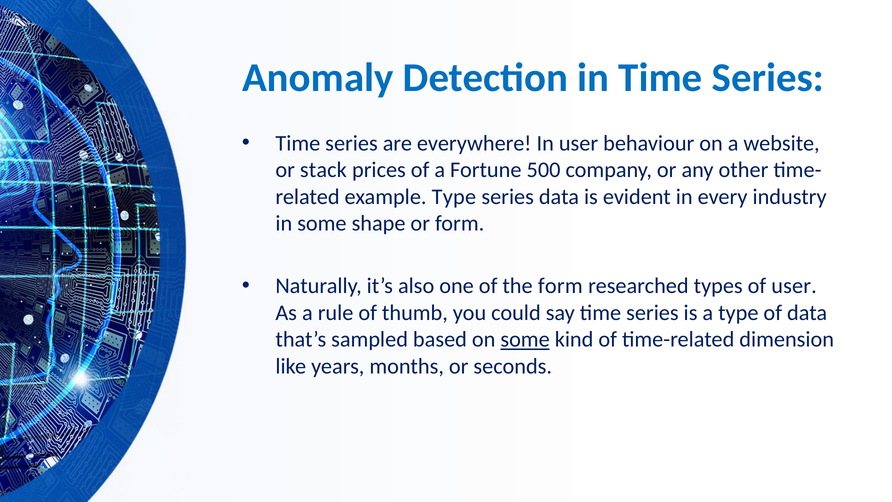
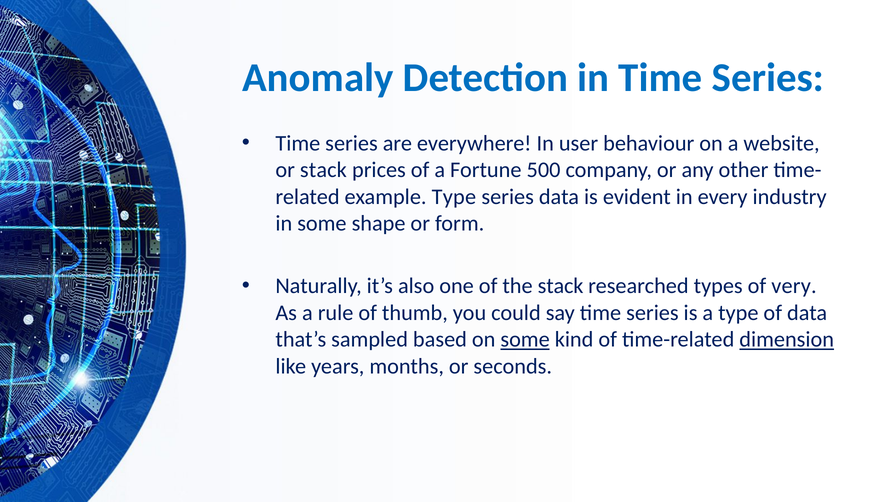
the form: form -> stack
of user: user -> very
dimension underline: none -> present
